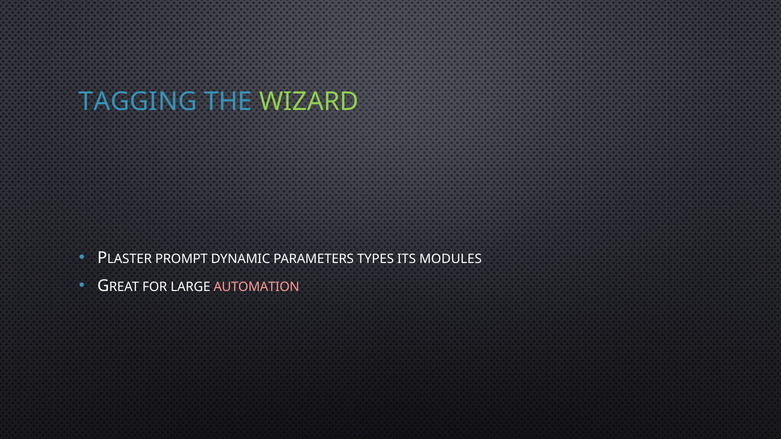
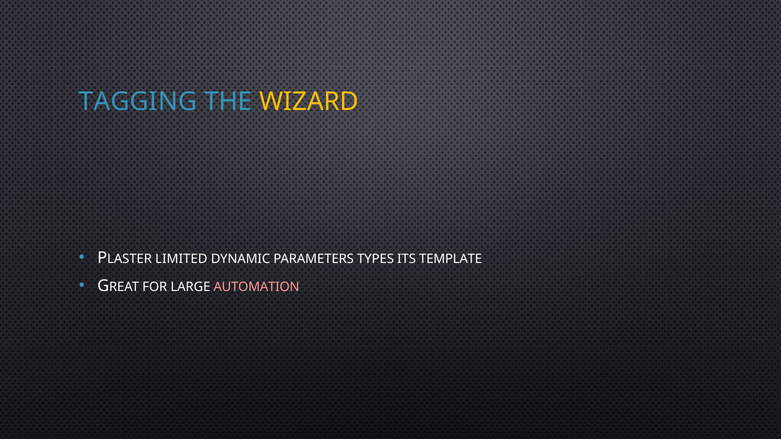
WIZARD colour: light green -> yellow
PROMPT: PROMPT -> LIMITED
MODULES: MODULES -> TEMPLATE
